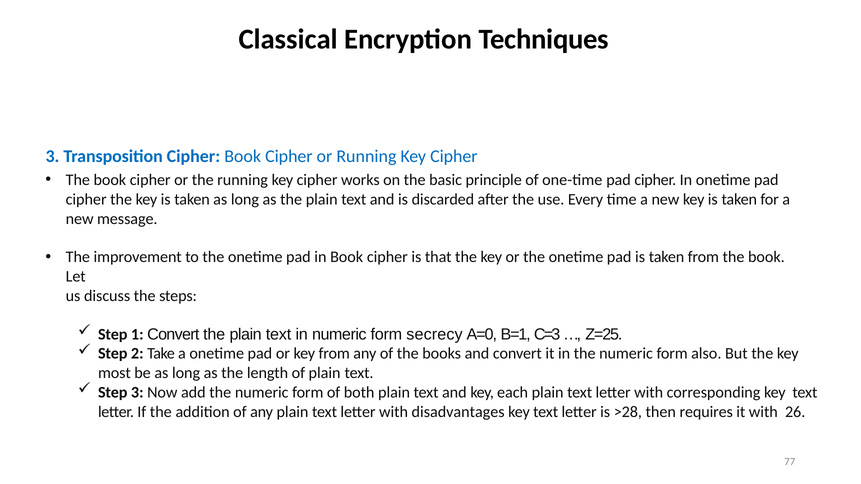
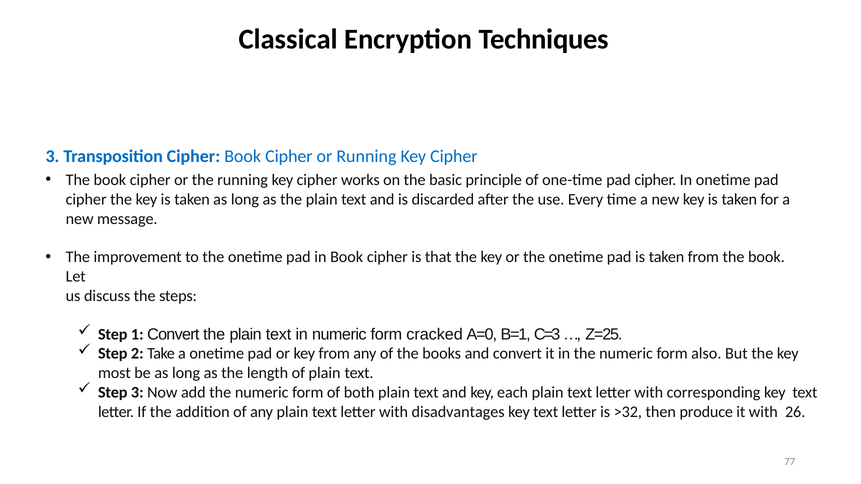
secrecy: secrecy -> cracked
>28: >28 -> >32
requires: requires -> produce
